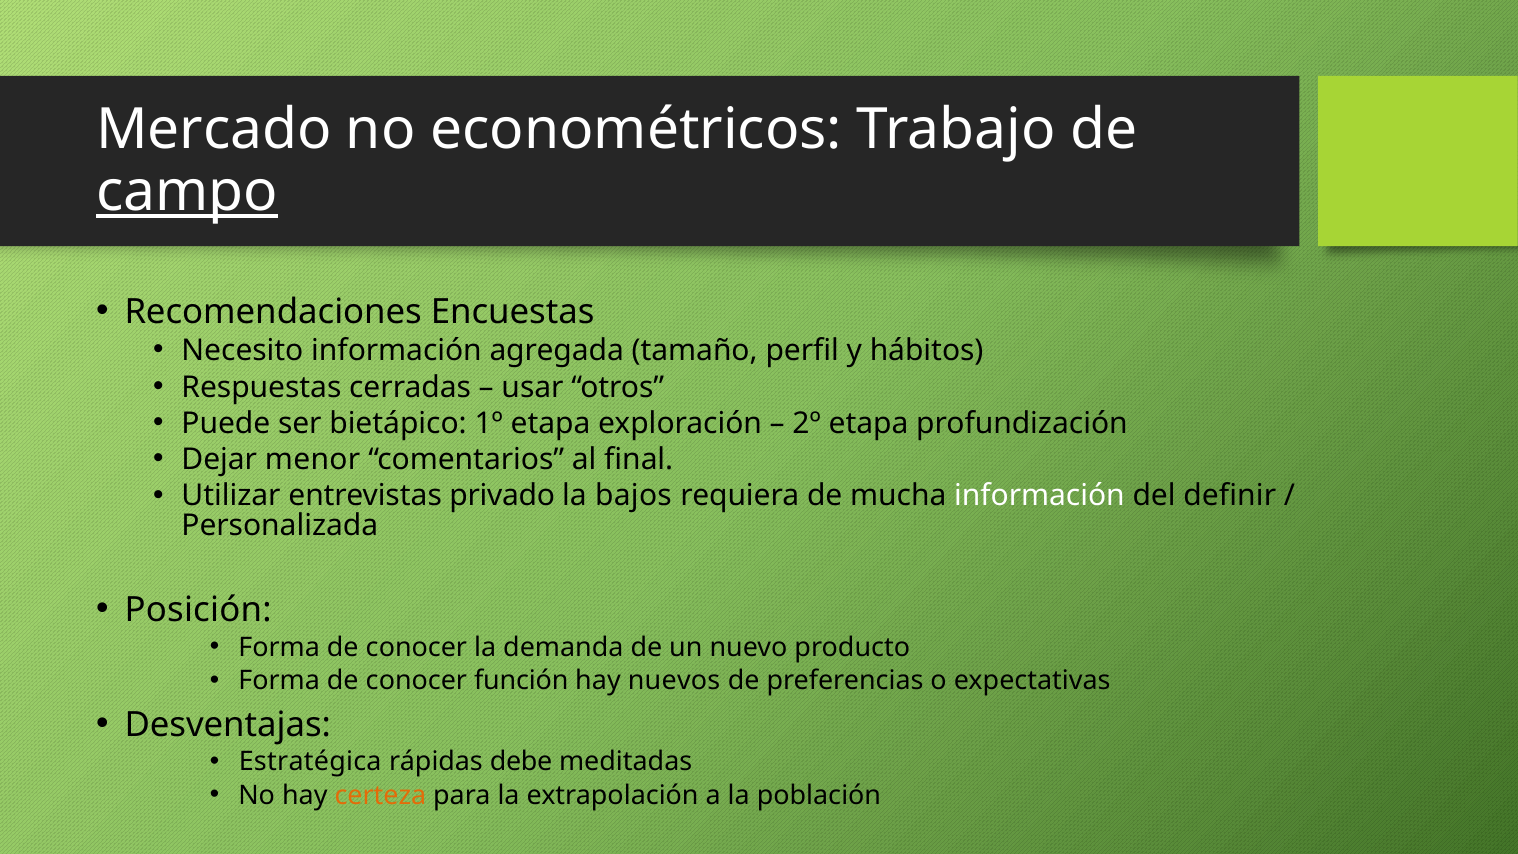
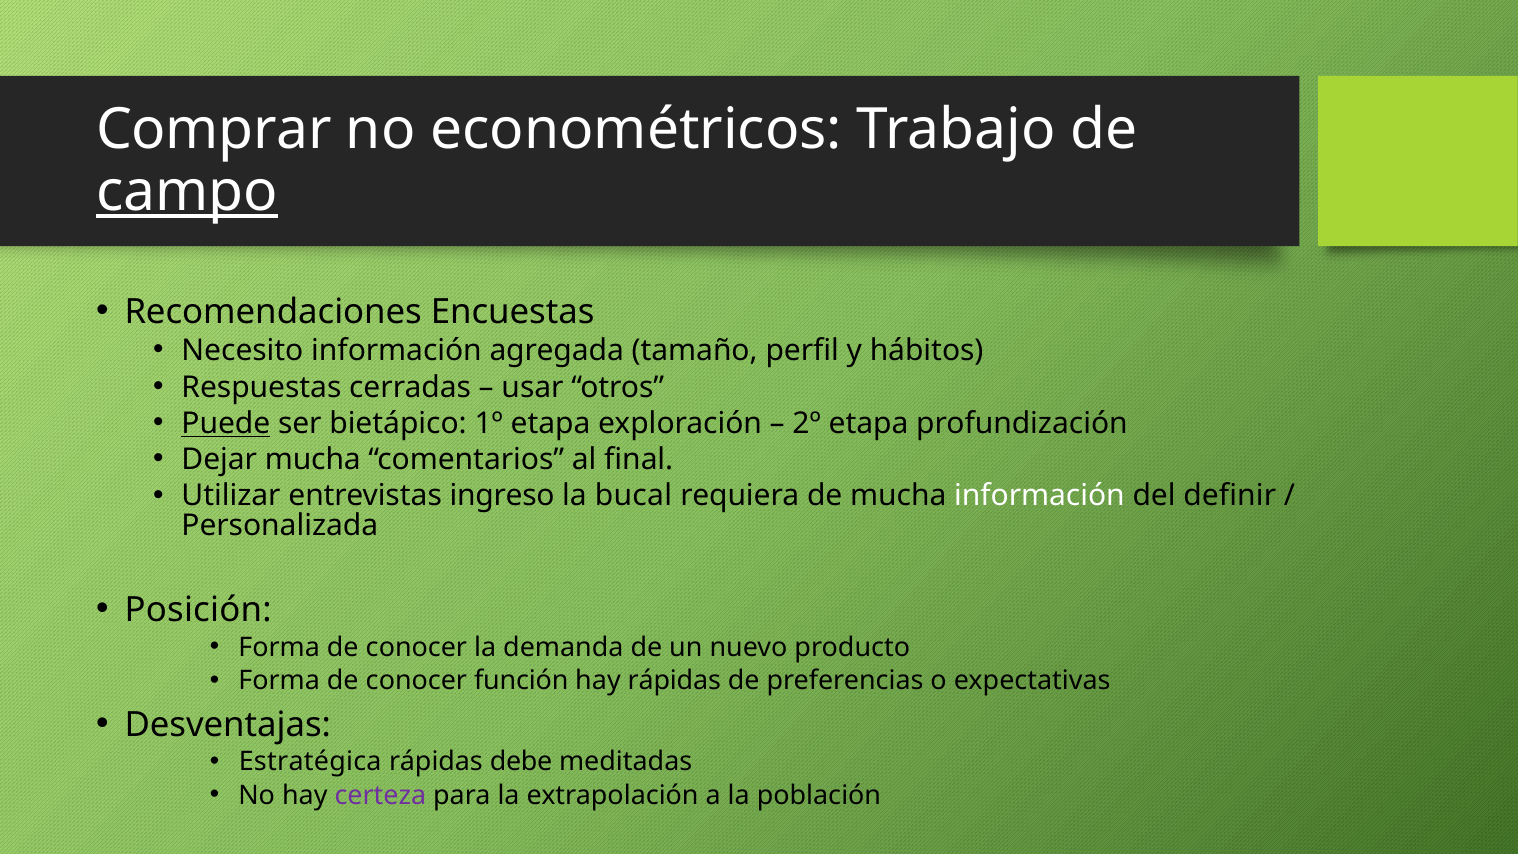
Mercado: Mercado -> Comprar
Puede underline: none -> present
Dejar menor: menor -> mucha
privado: privado -> ingreso
bajos: bajos -> bucal
hay nuevos: nuevos -> rápidas
certeza colour: orange -> purple
